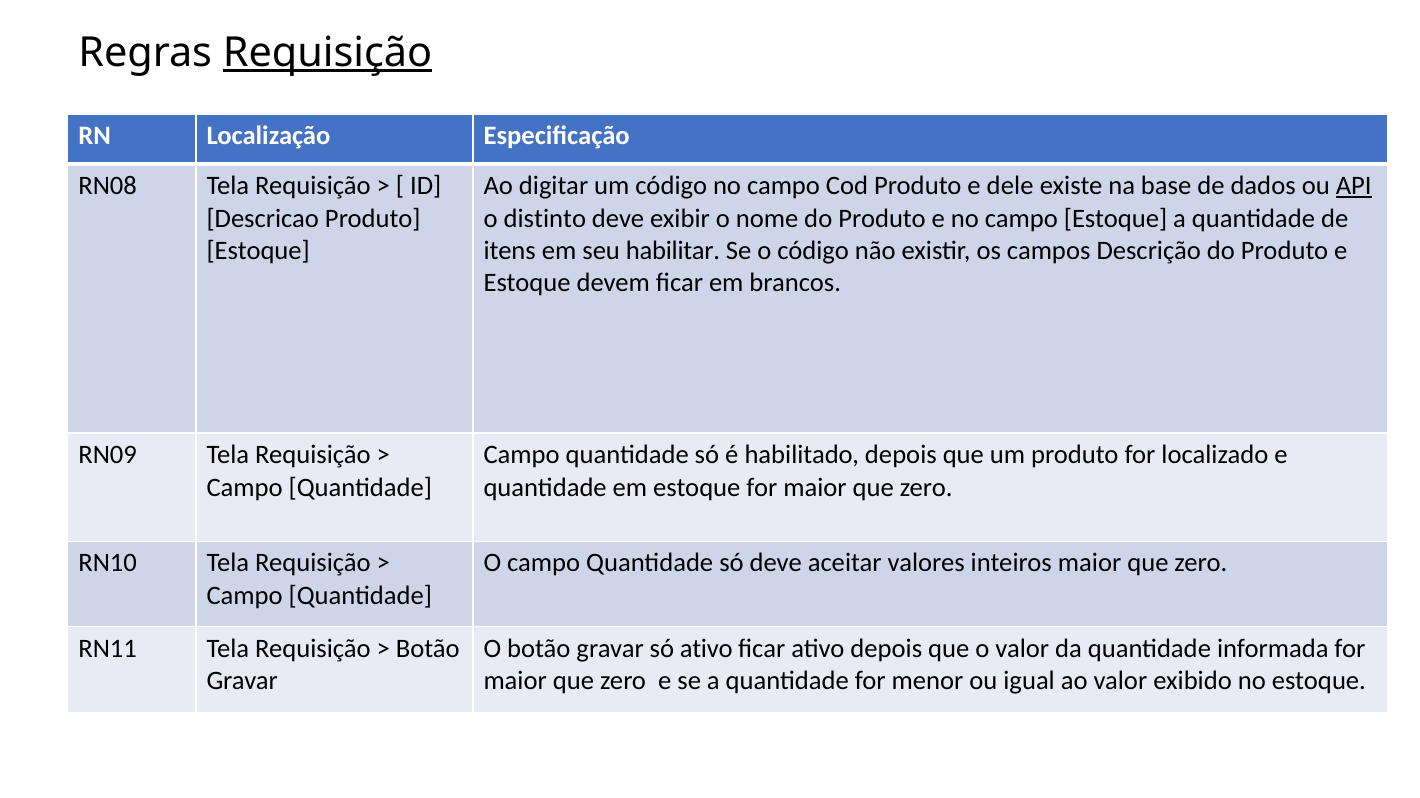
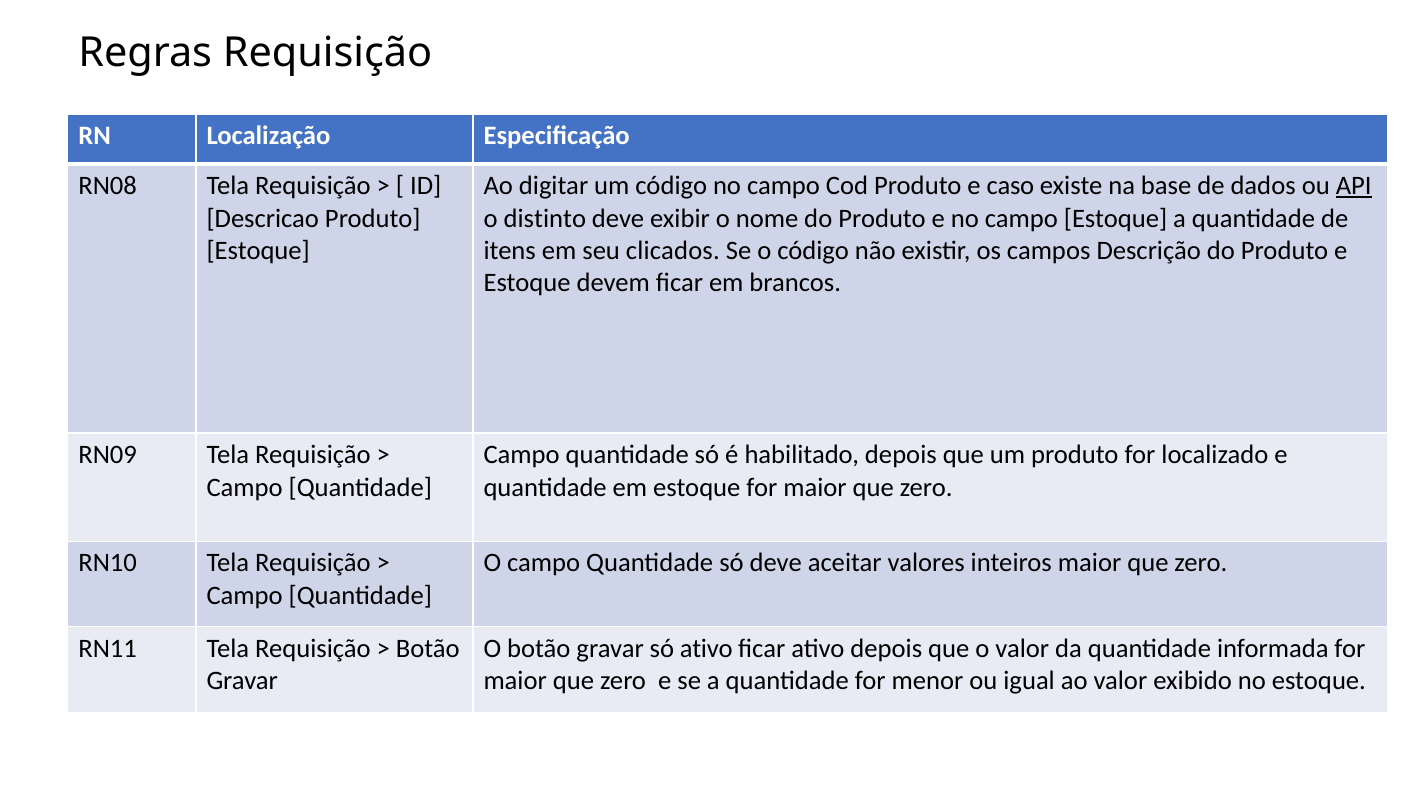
Requisição at (327, 53) underline: present -> none
dele: dele -> caso
habilitar: habilitar -> clicados
